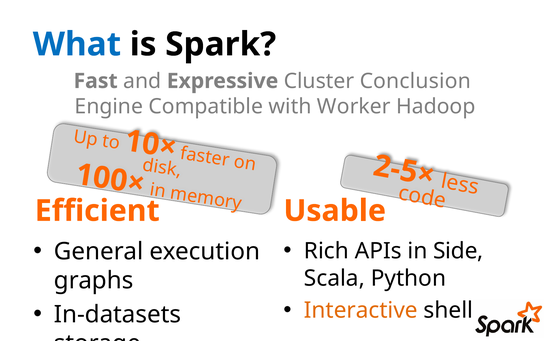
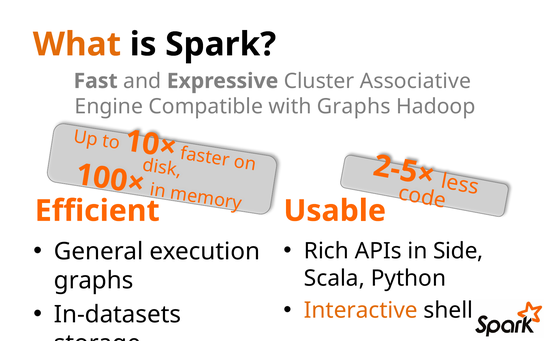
What colour: blue -> orange
Conclusion: Conclusion -> Associative
with Worker: Worker -> Graphs
